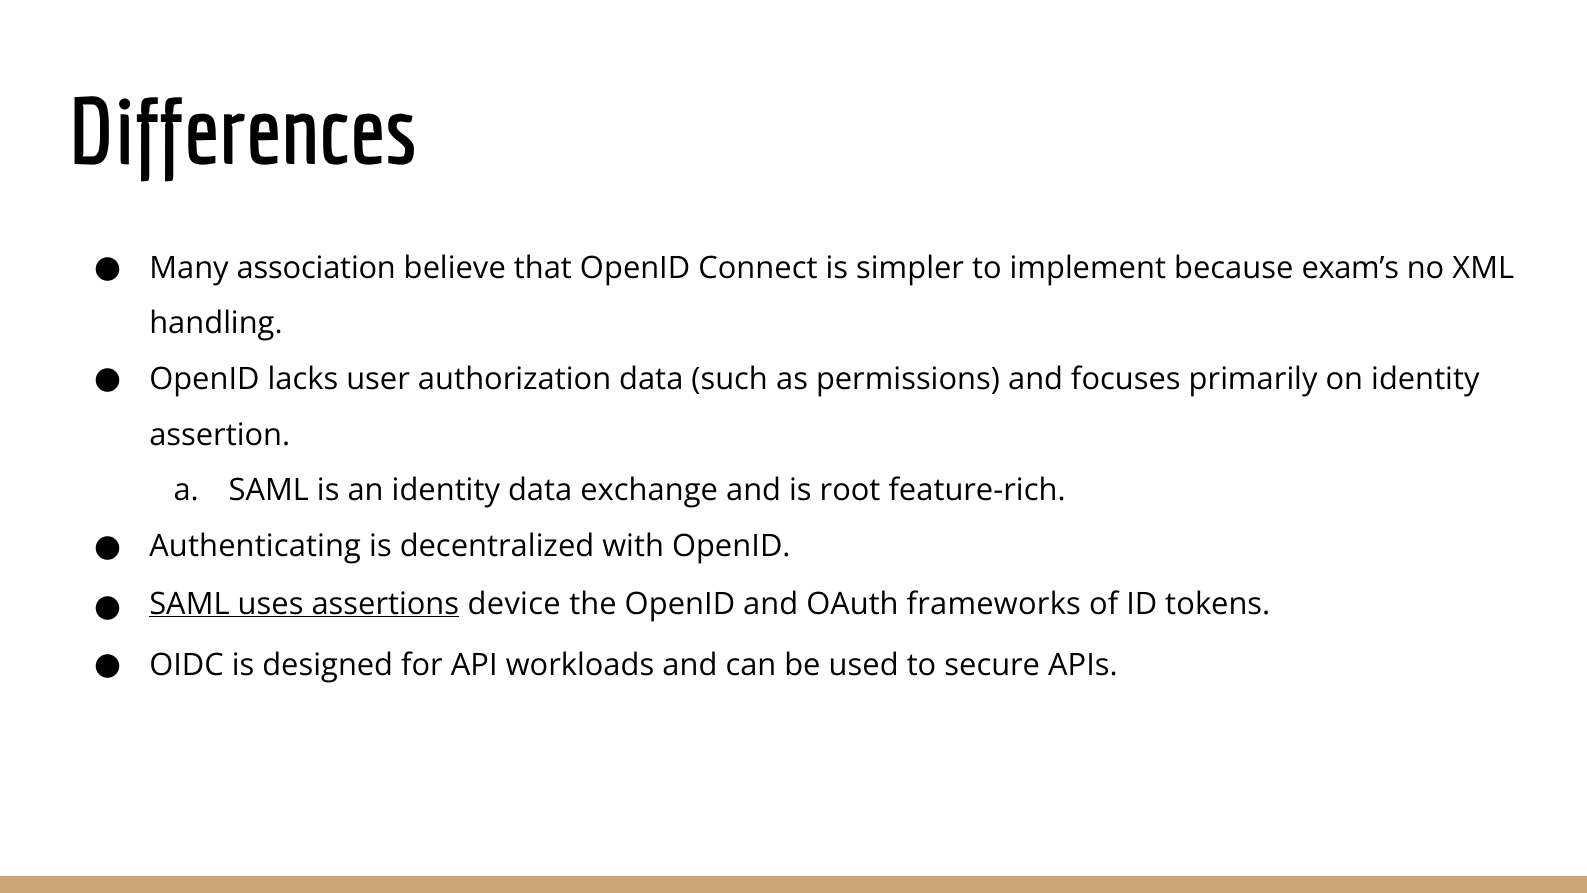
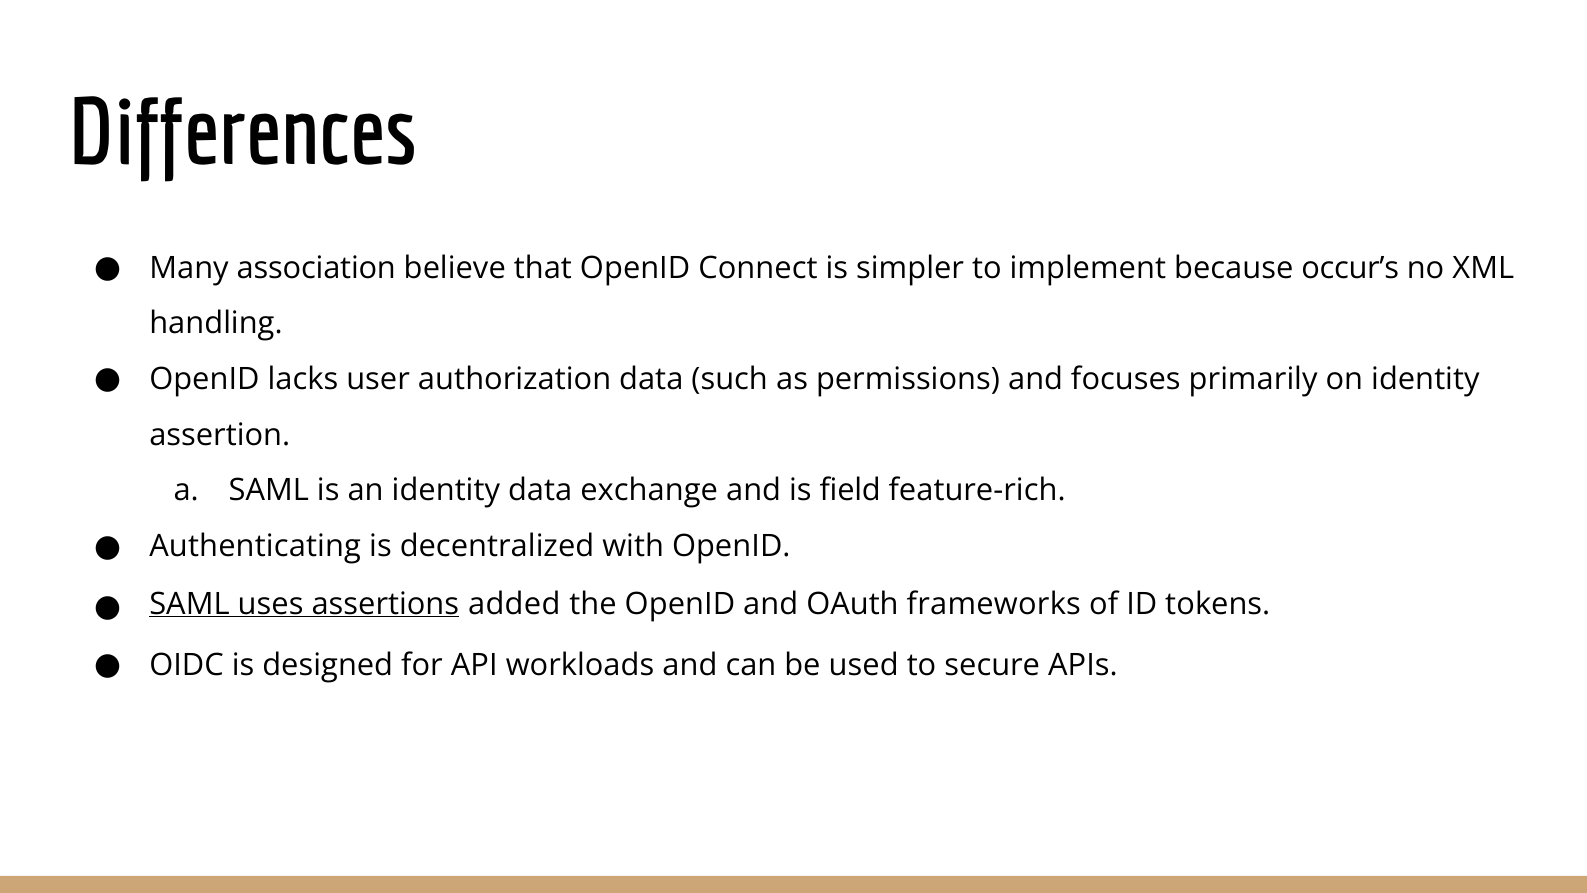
exam’s: exam’s -> occur’s
root: root -> field
device: device -> added
